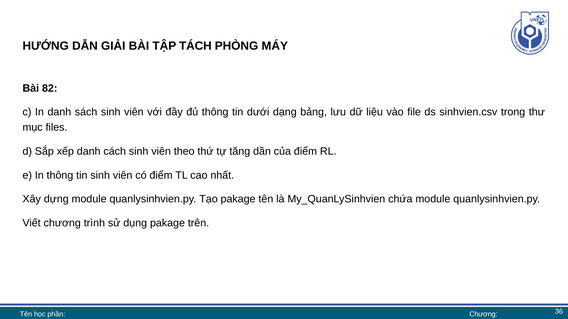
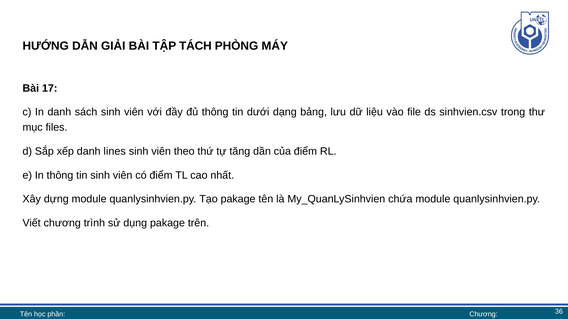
82: 82 -> 17
cách: cách -> lines
